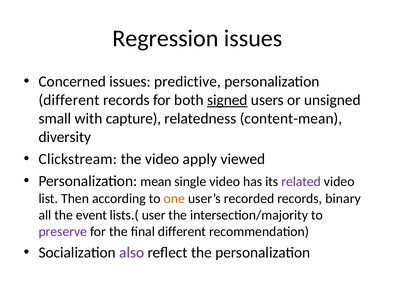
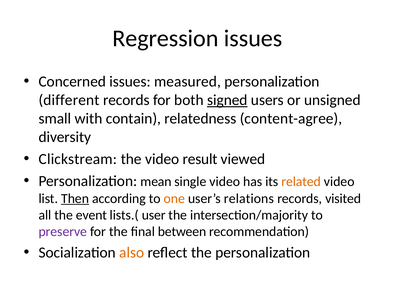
predictive: predictive -> measured
capture: capture -> contain
content-mean: content-mean -> content-agree
apply: apply -> result
related colour: purple -> orange
Then underline: none -> present
recorded: recorded -> relations
binary: binary -> visited
final different: different -> between
also colour: purple -> orange
